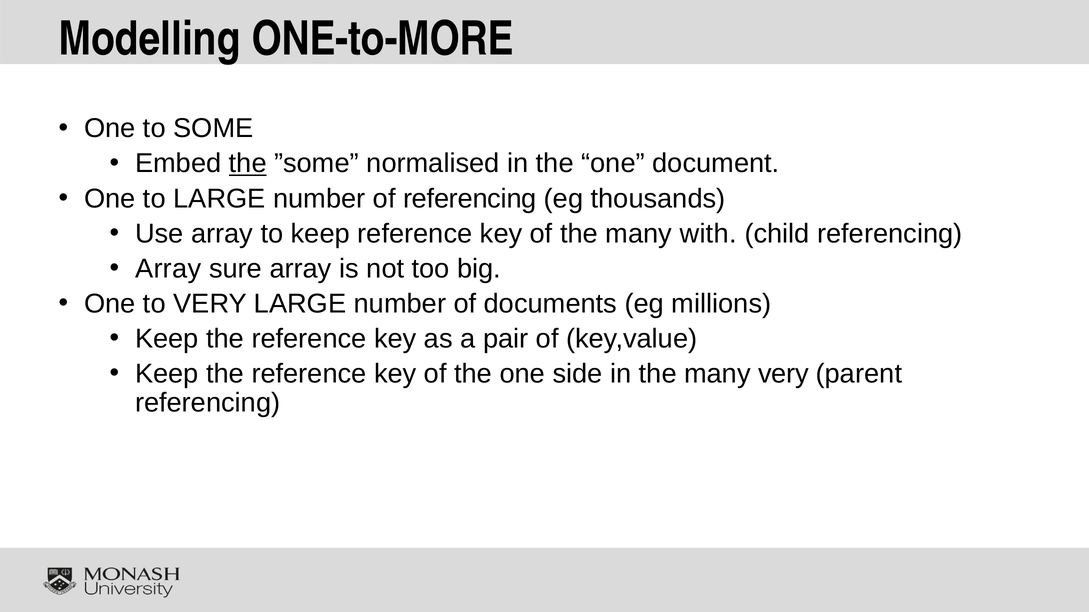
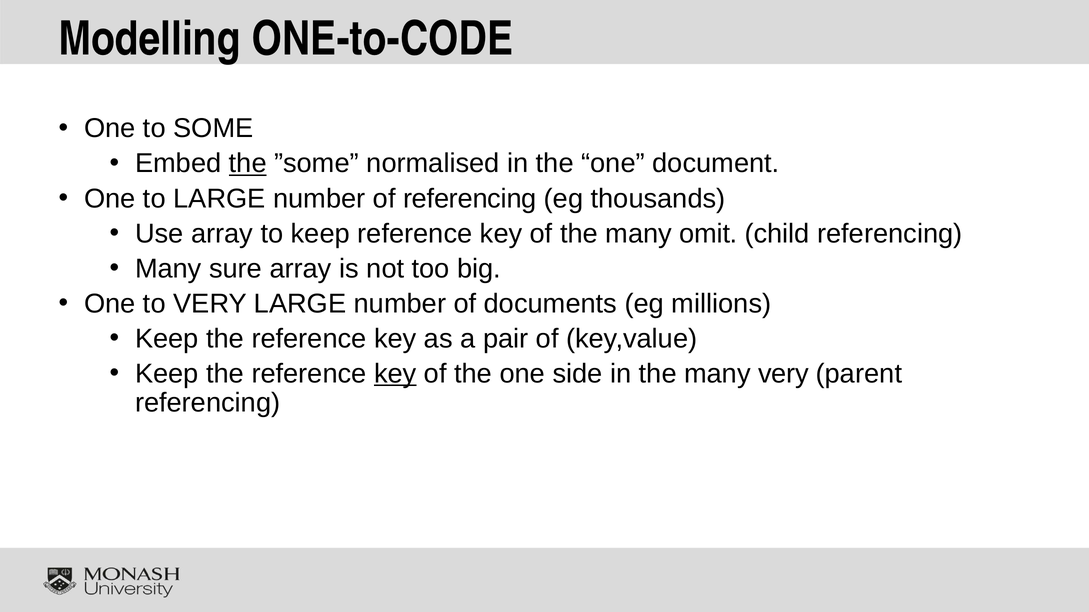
ONE-to-MORE: ONE-to-MORE -> ONE-to-CODE
with: with -> omit
Array at (168, 269): Array -> Many
key at (395, 374) underline: none -> present
